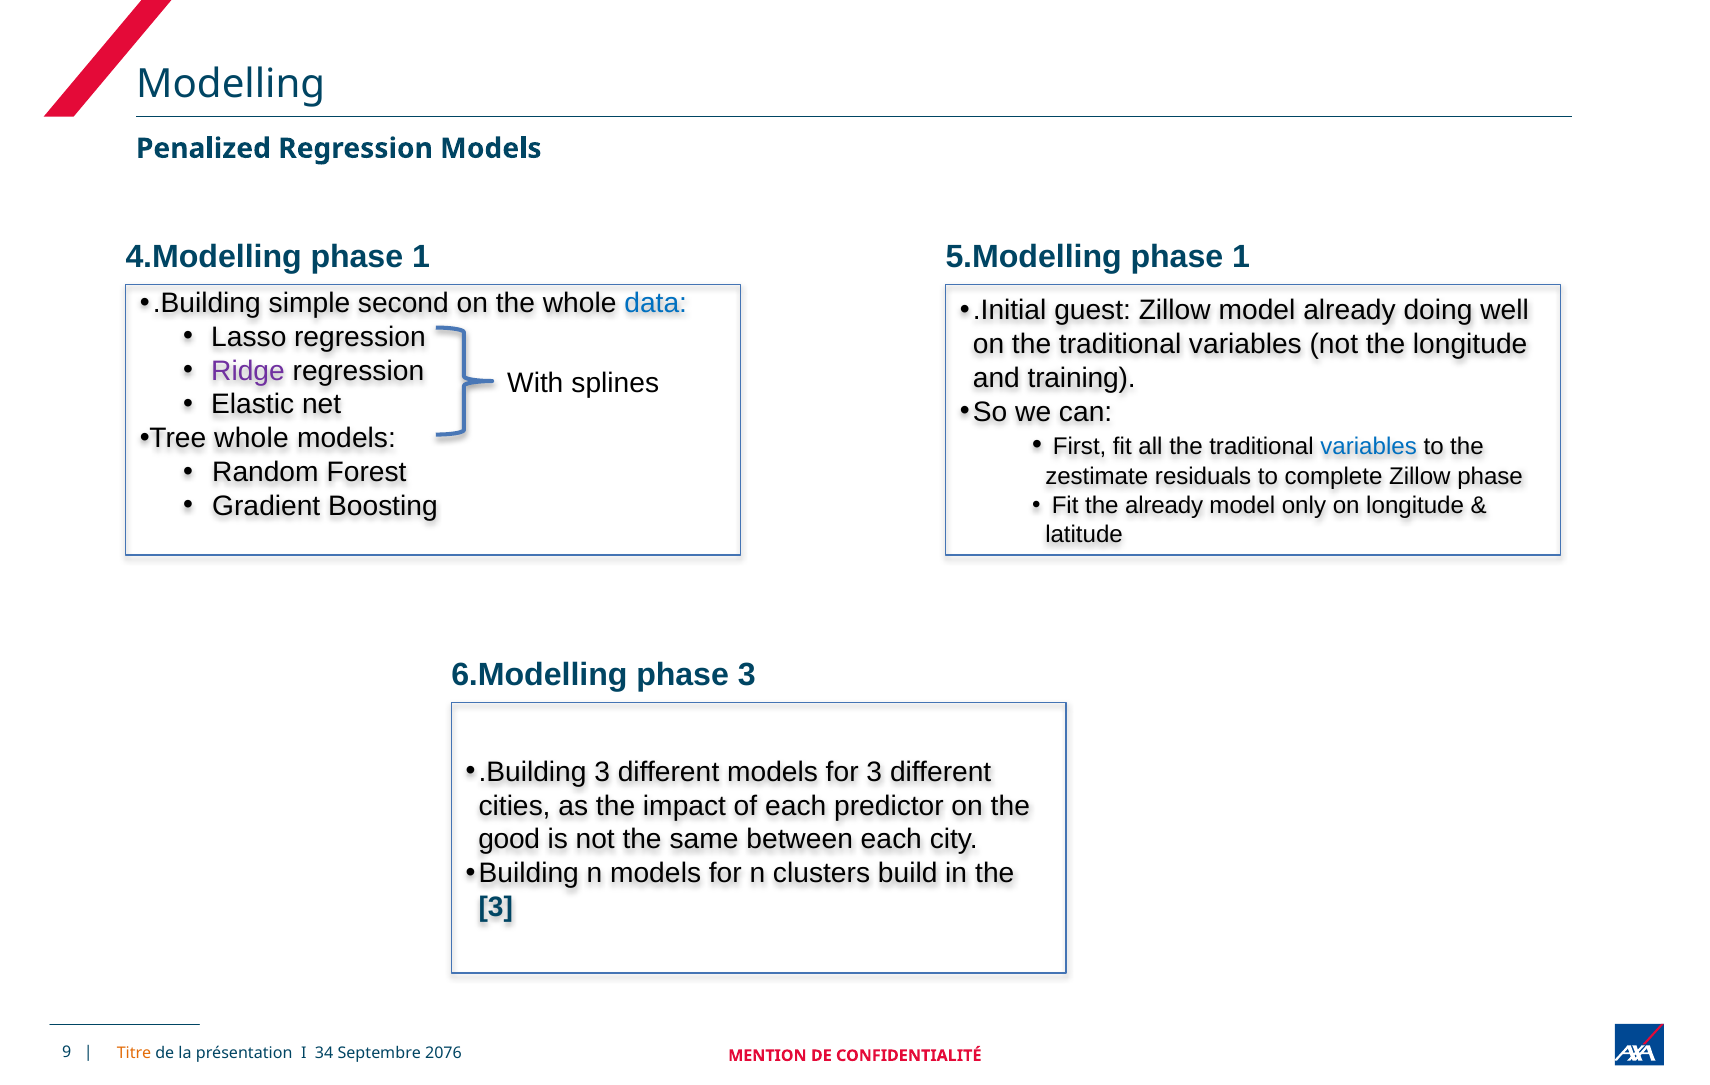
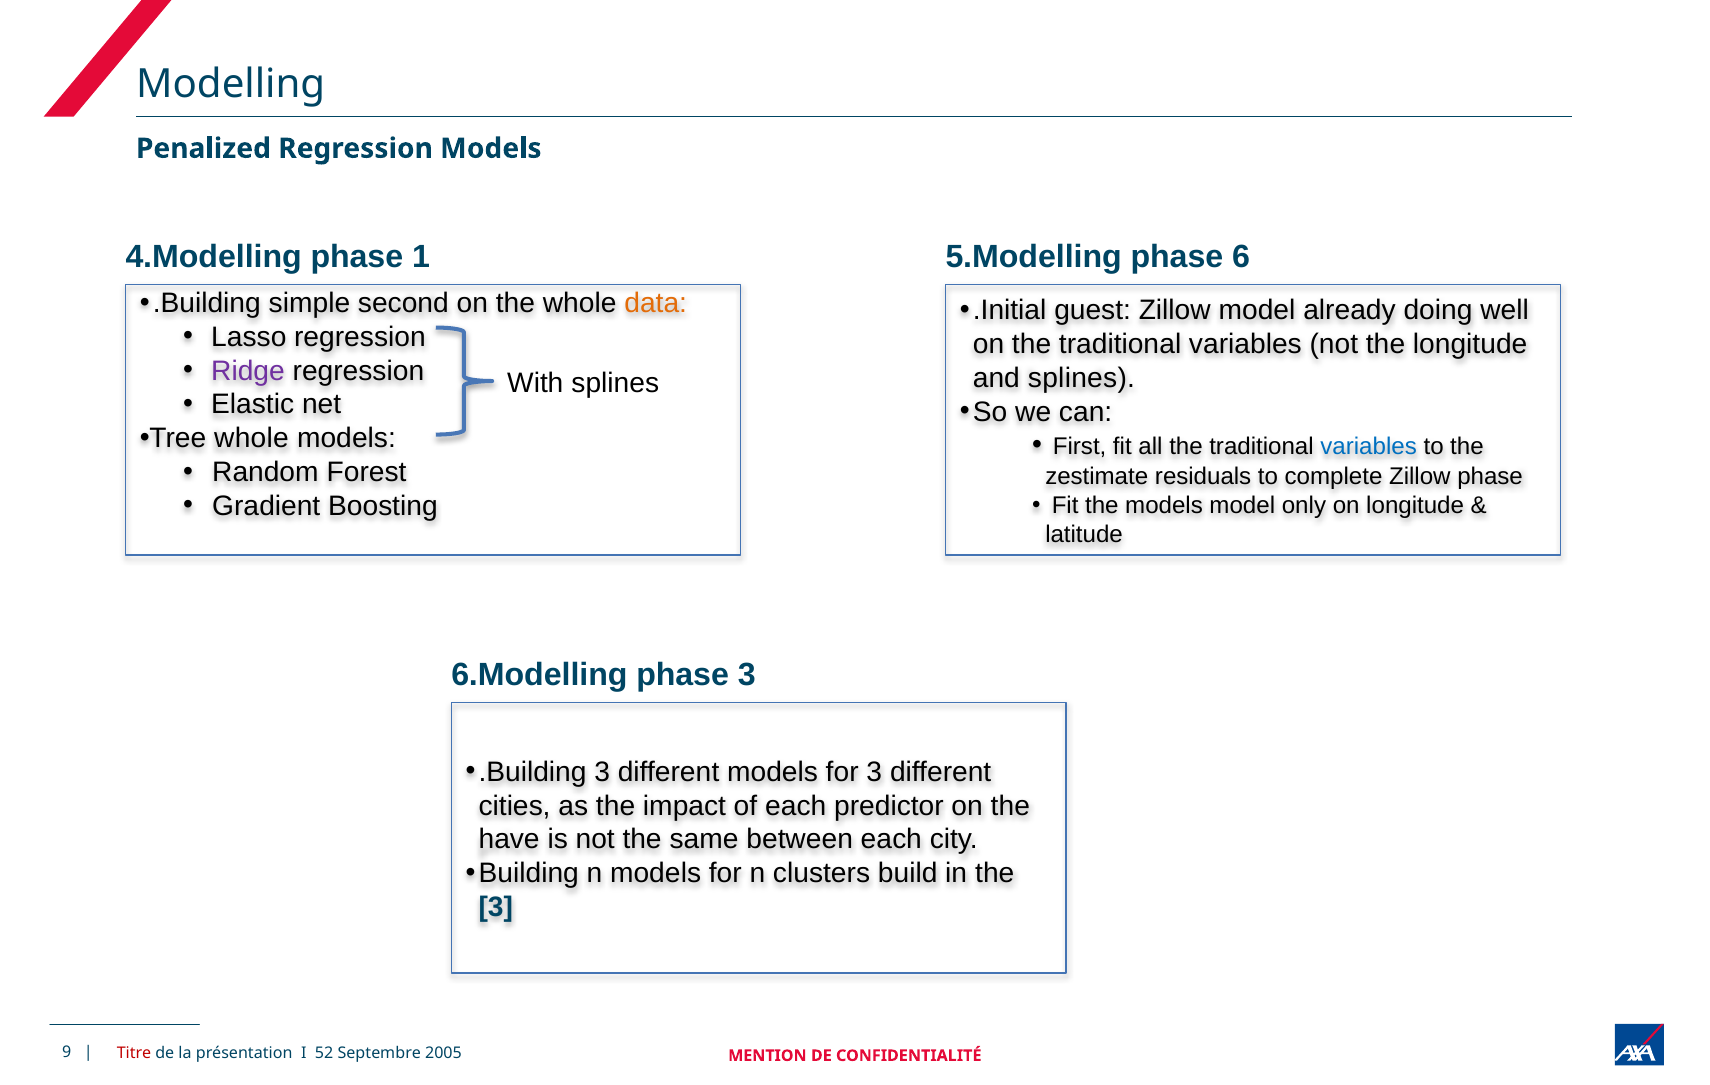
5.Modelling phase 1: 1 -> 6
data colour: blue -> orange
and training: training -> splines
the already: already -> models
good: good -> have
Titre colour: orange -> red
34: 34 -> 52
2076: 2076 -> 2005
